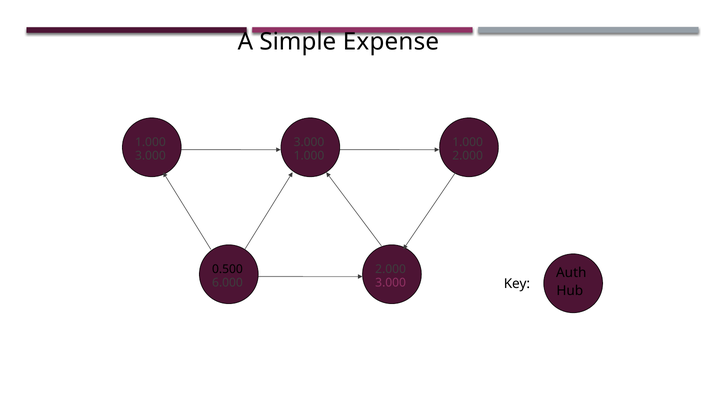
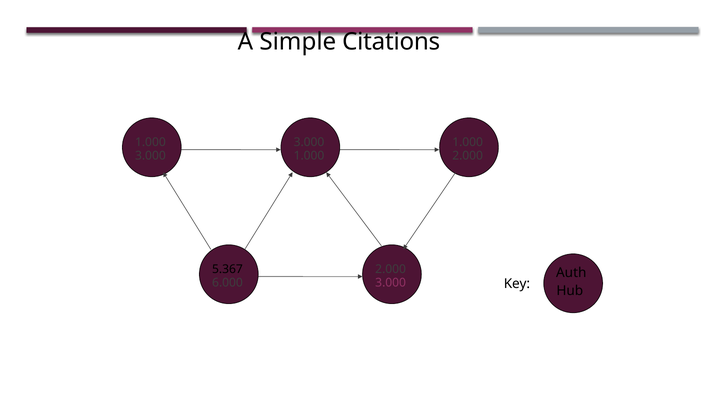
Expense: Expense -> Citations
0.500: 0.500 -> 5.367
